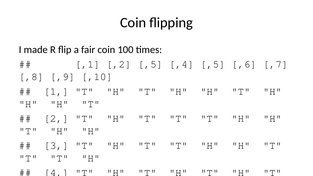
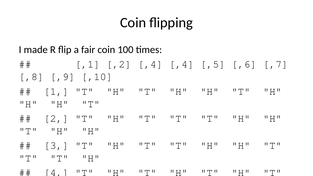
,2 ,5: ,5 -> ,4
